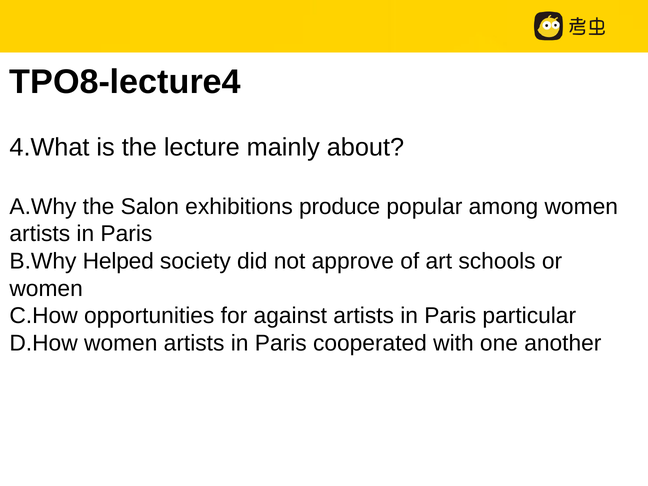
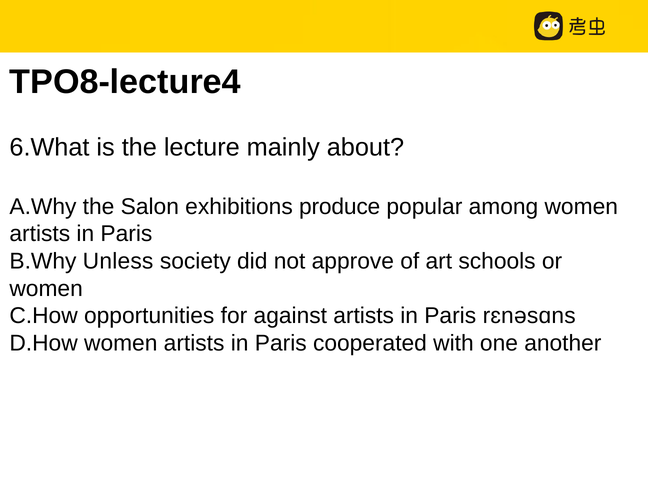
4.What: 4.What -> 6.What
Helped: Helped -> Unless
particular: particular -> rɛnəsɑns
